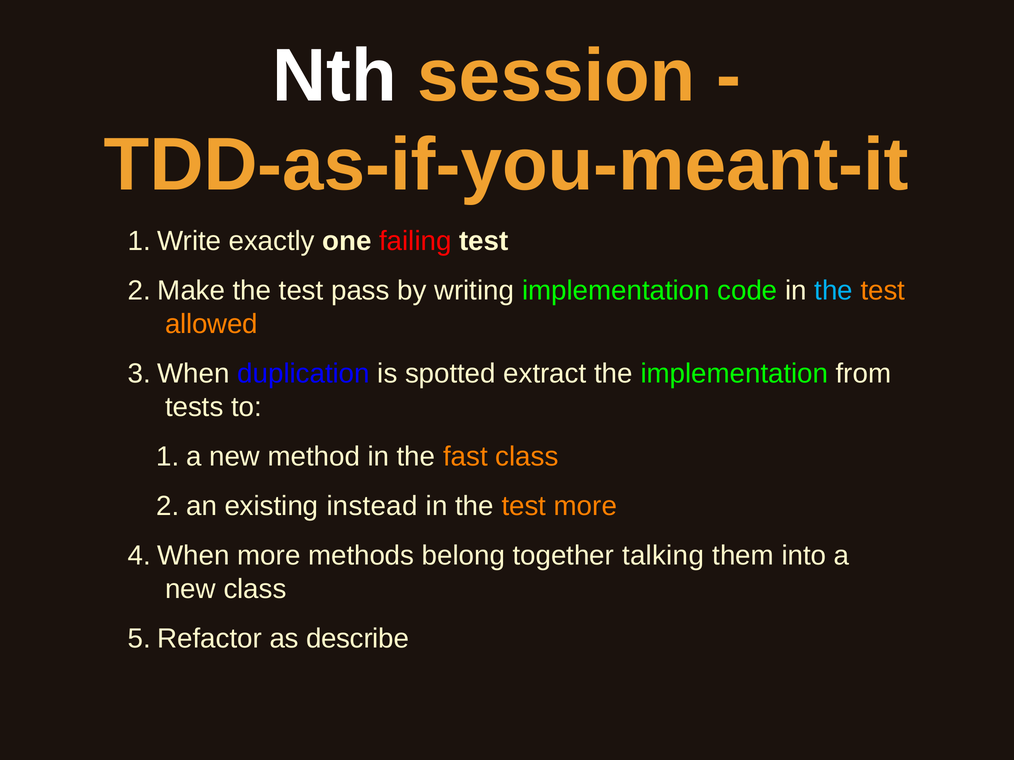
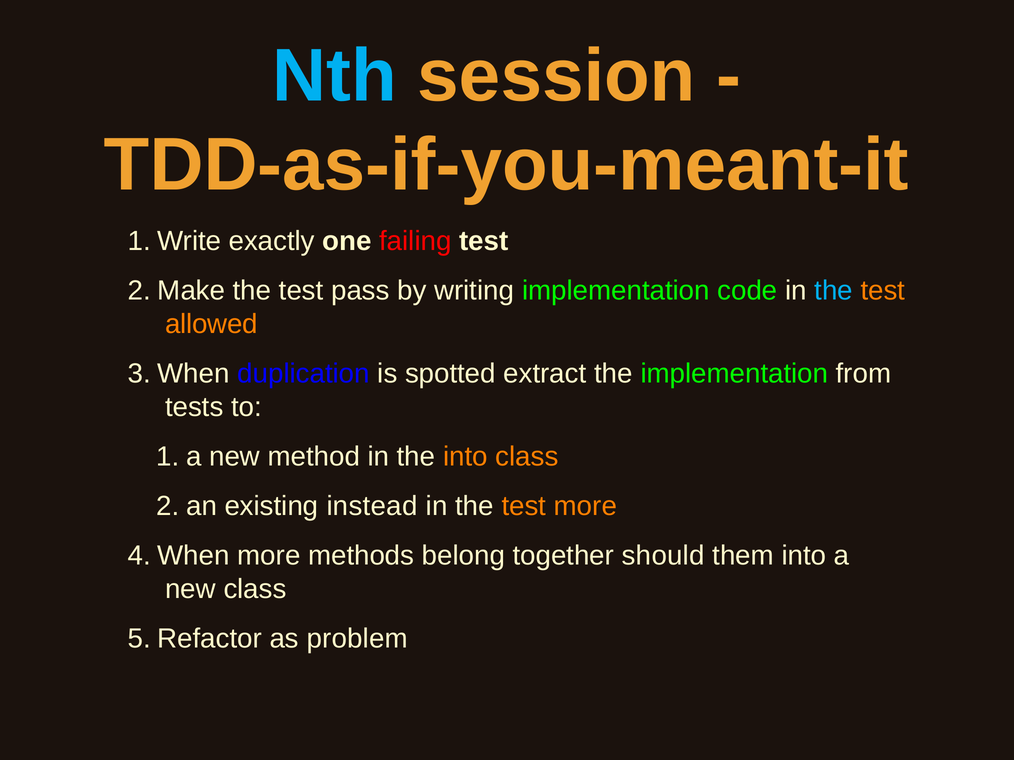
Nth colour: white -> light blue
the fast: fast -> into
talking: talking -> should
describe: describe -> problem
